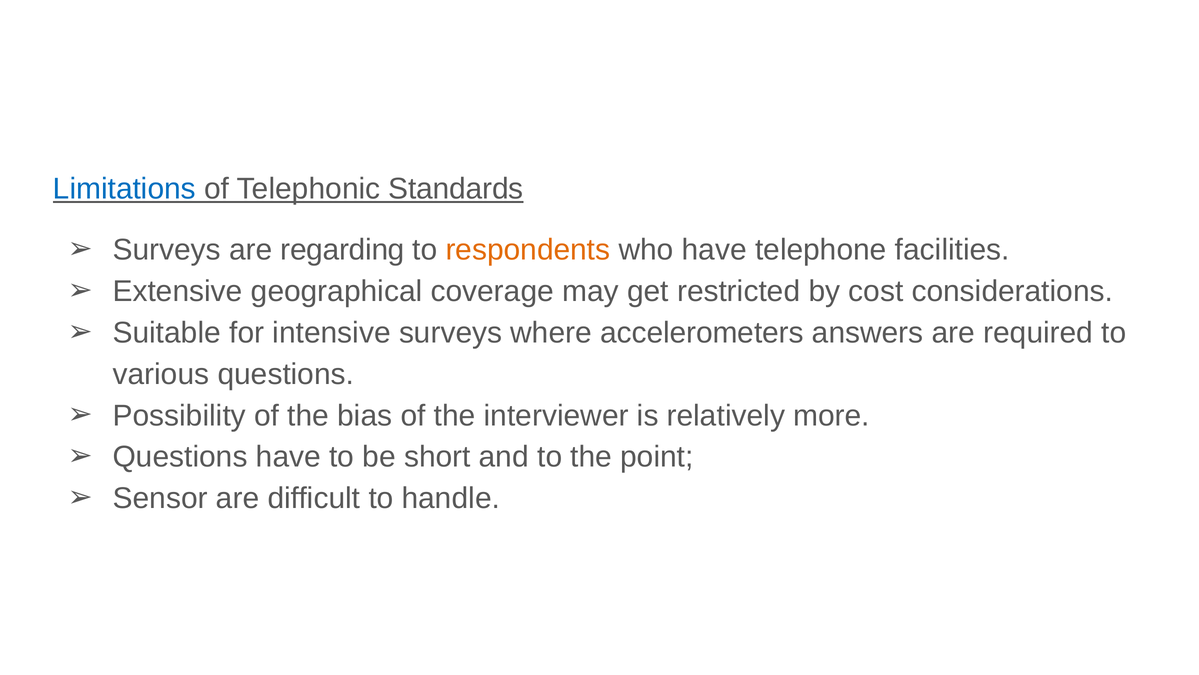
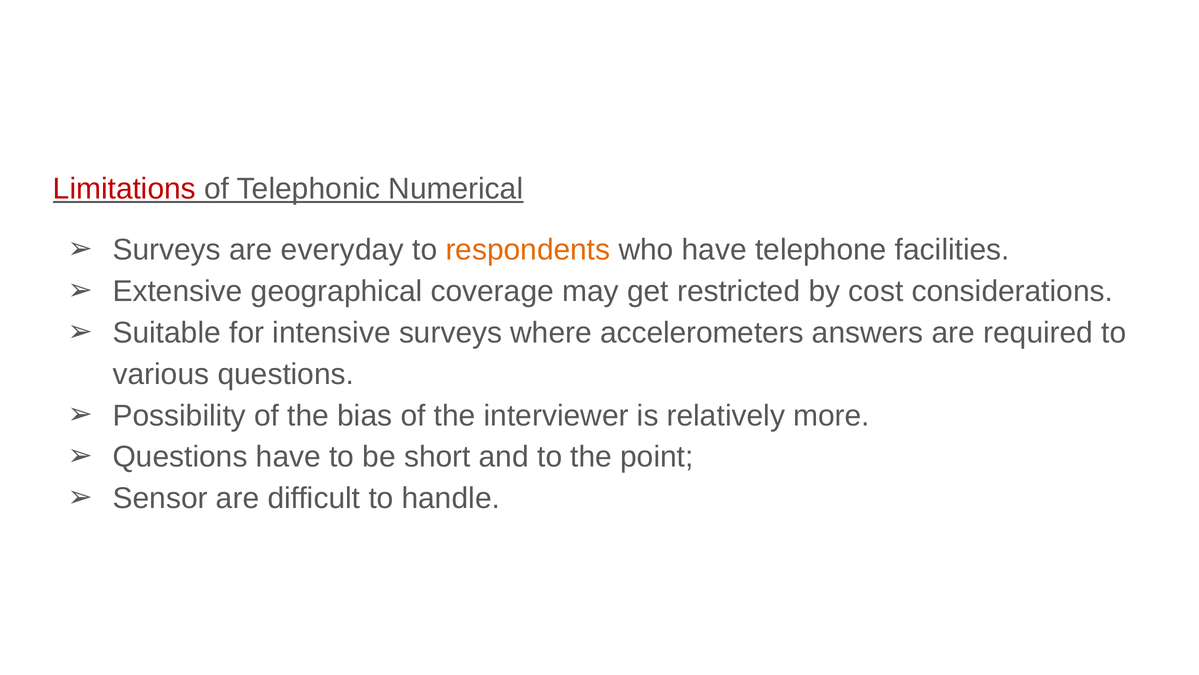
Limitations colour: blue -> red
Standards: Standards -> Numerical
regarding: regarding -> everyday
